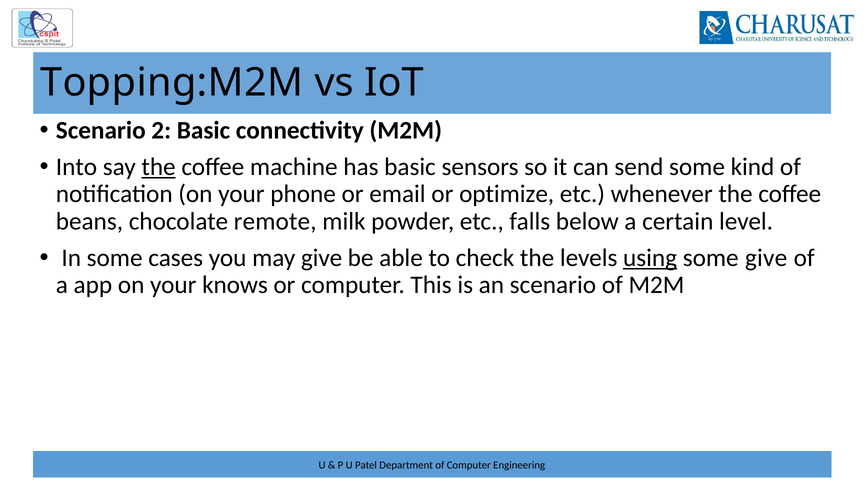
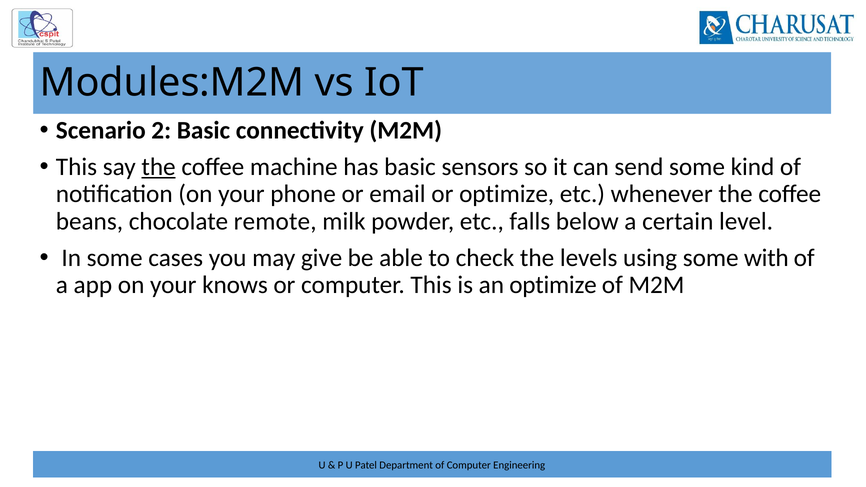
Topping:M2M: Topping:M2M -> Modules:M2M
Into at (77, 167): Into -> This
using underline: present -> none
some give: give -> with
an scenario: scenario -> optimize
